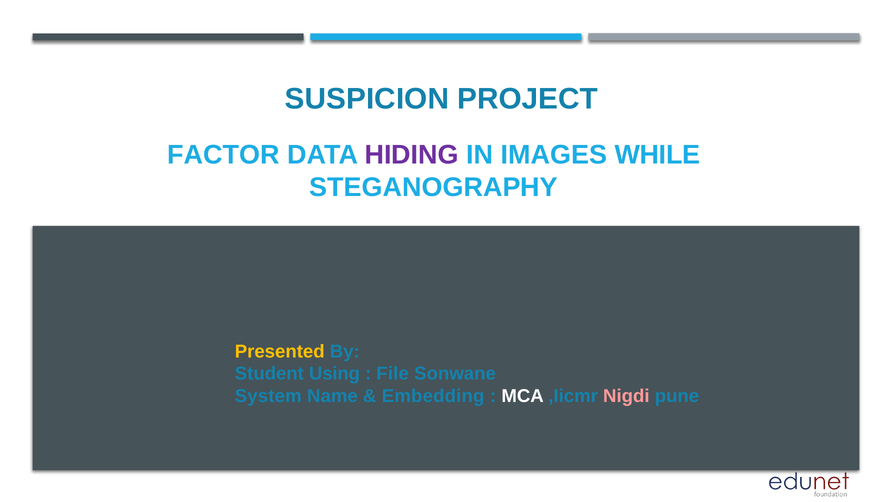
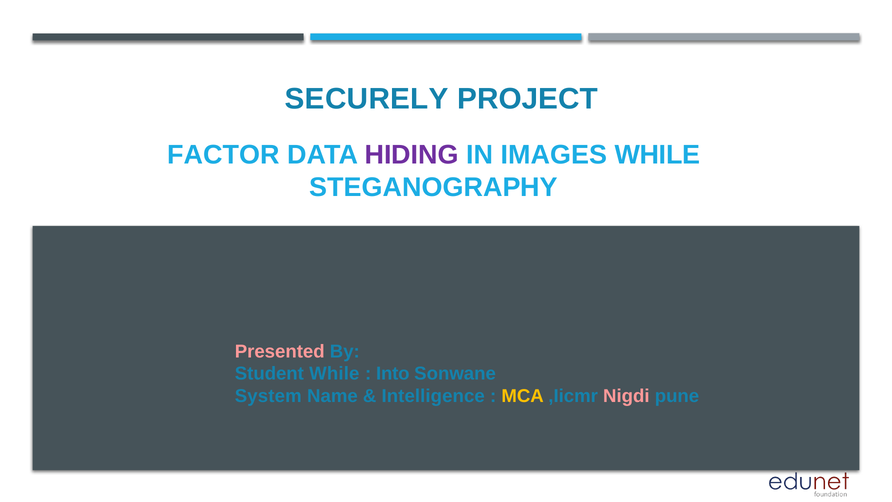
SUSPICION: SUSPICION -> SECURELY
Presented colour: yellow -> pink
Student Using: Using -> While
File: File -> Into
Embedding: Embedding -> Intelligence
MCA colour: white -> yellow
